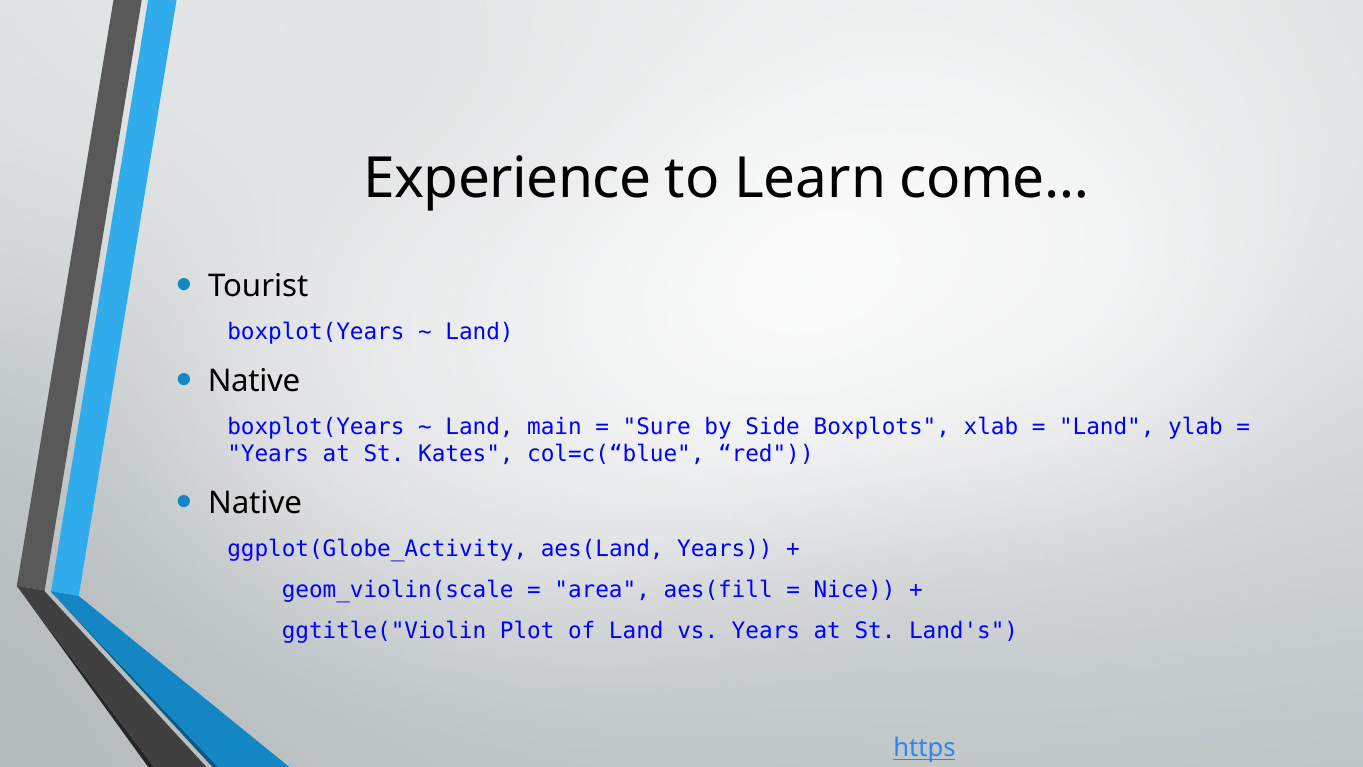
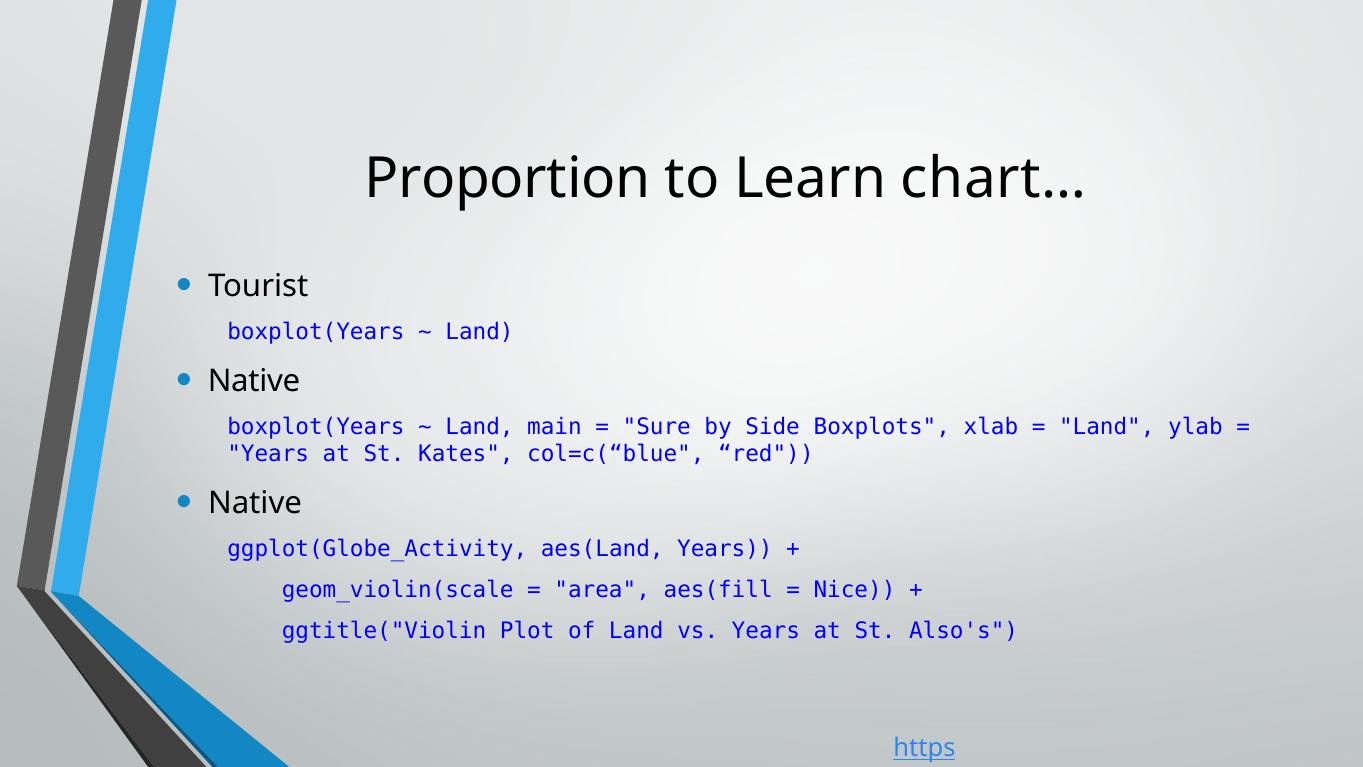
Experience: Experience -> Proportion
come…: come… -> chart…
Land's: Land's -> Also's
